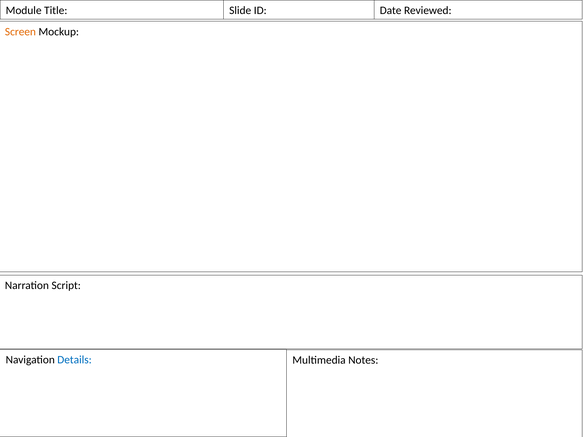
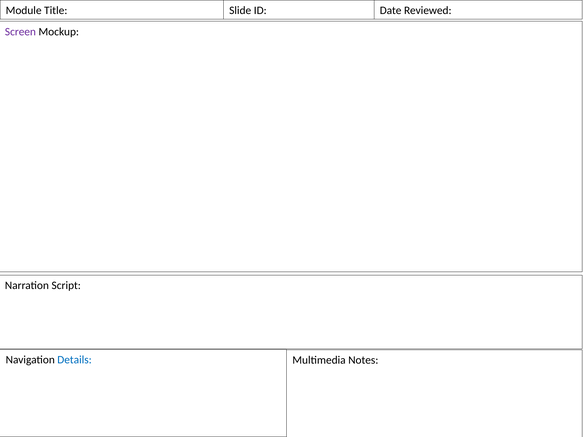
Screen colour: orange -> purple
